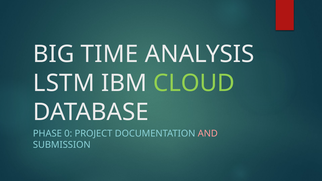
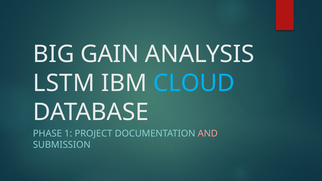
TIME: TIME -> GAIN
CLOUD colour: light green -> light blue
0: 0 -> 1
